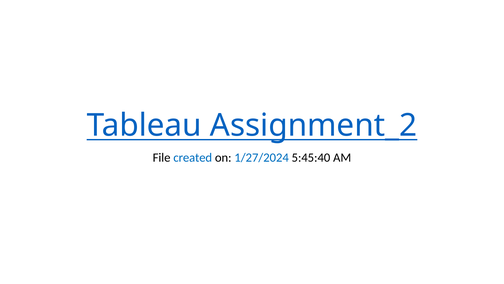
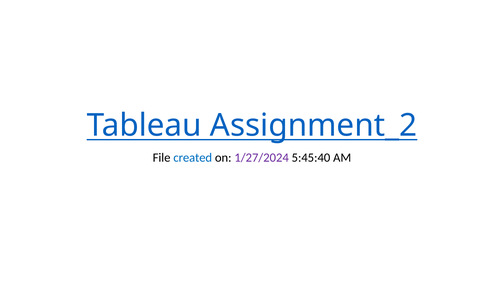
1/27/2024 colour: blue -> purple
